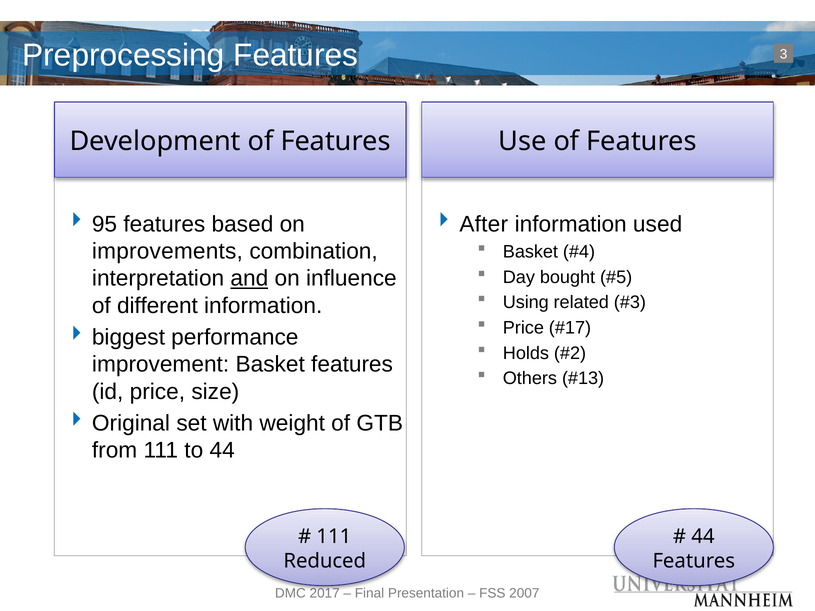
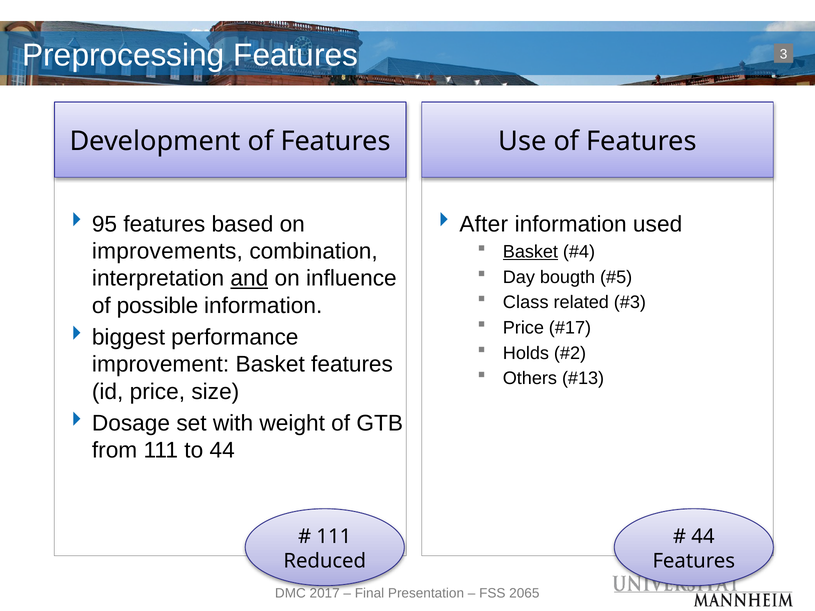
Basket at (530, 252) underline: none -> present
bought: bought -> bougth
Using: Using -> Class
different: different -> possible
Original: Original -> Dosage
2007: 2007 -> 2065
